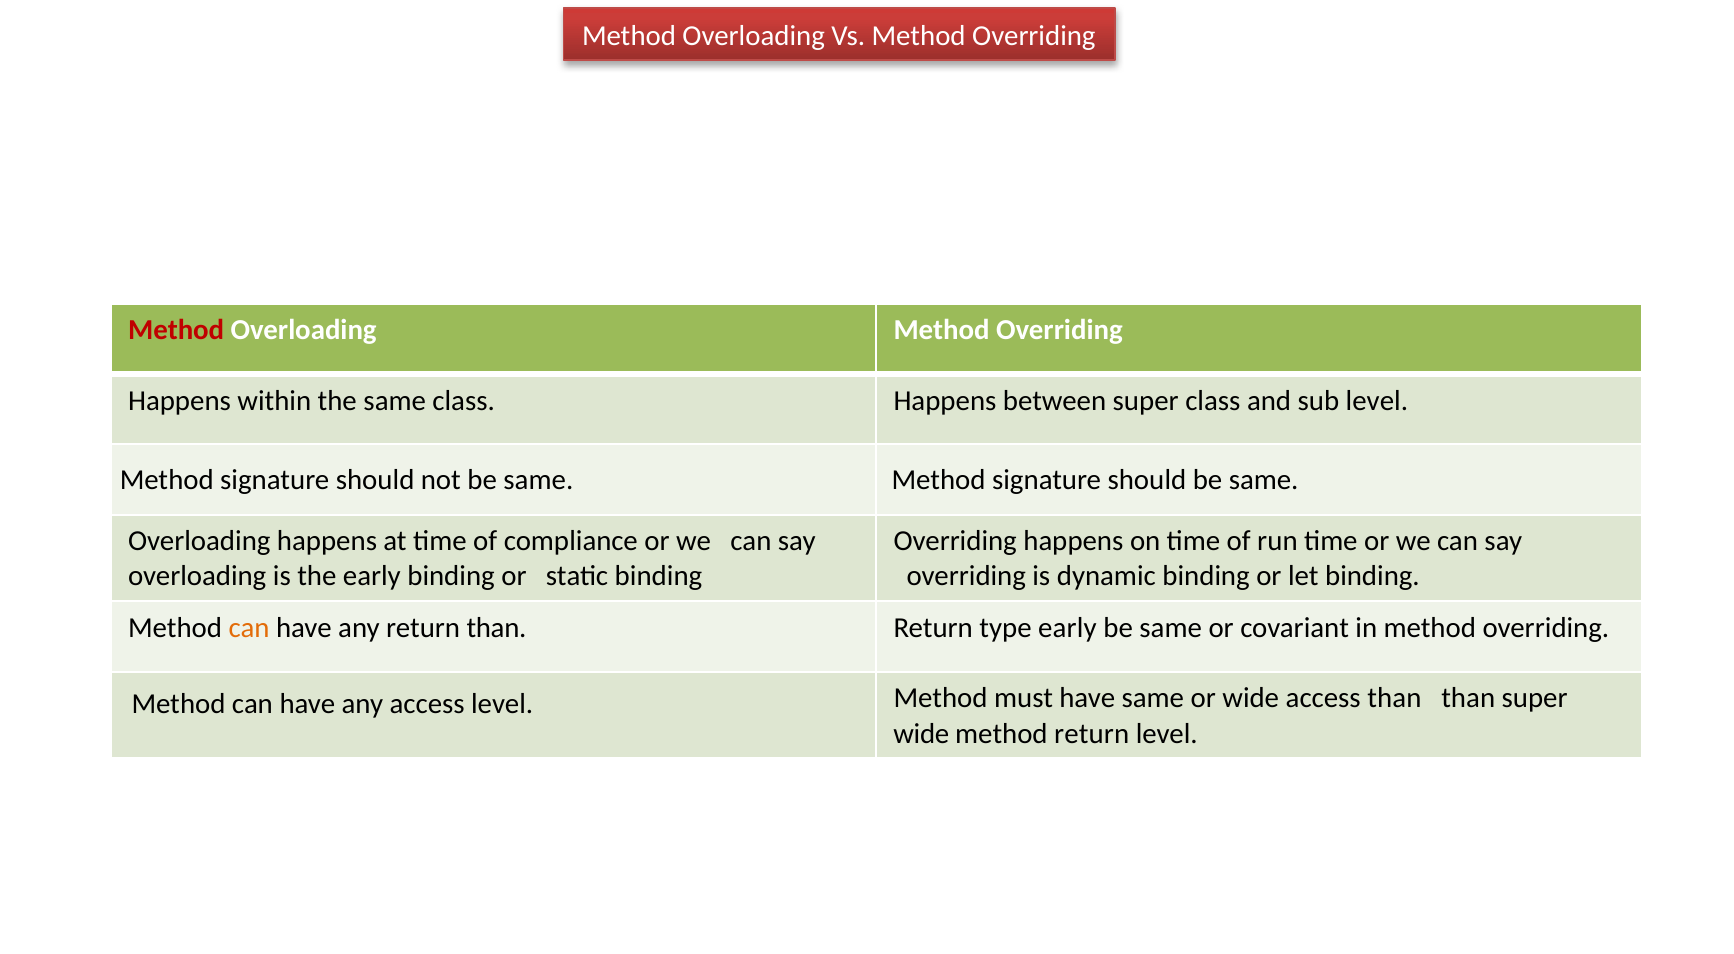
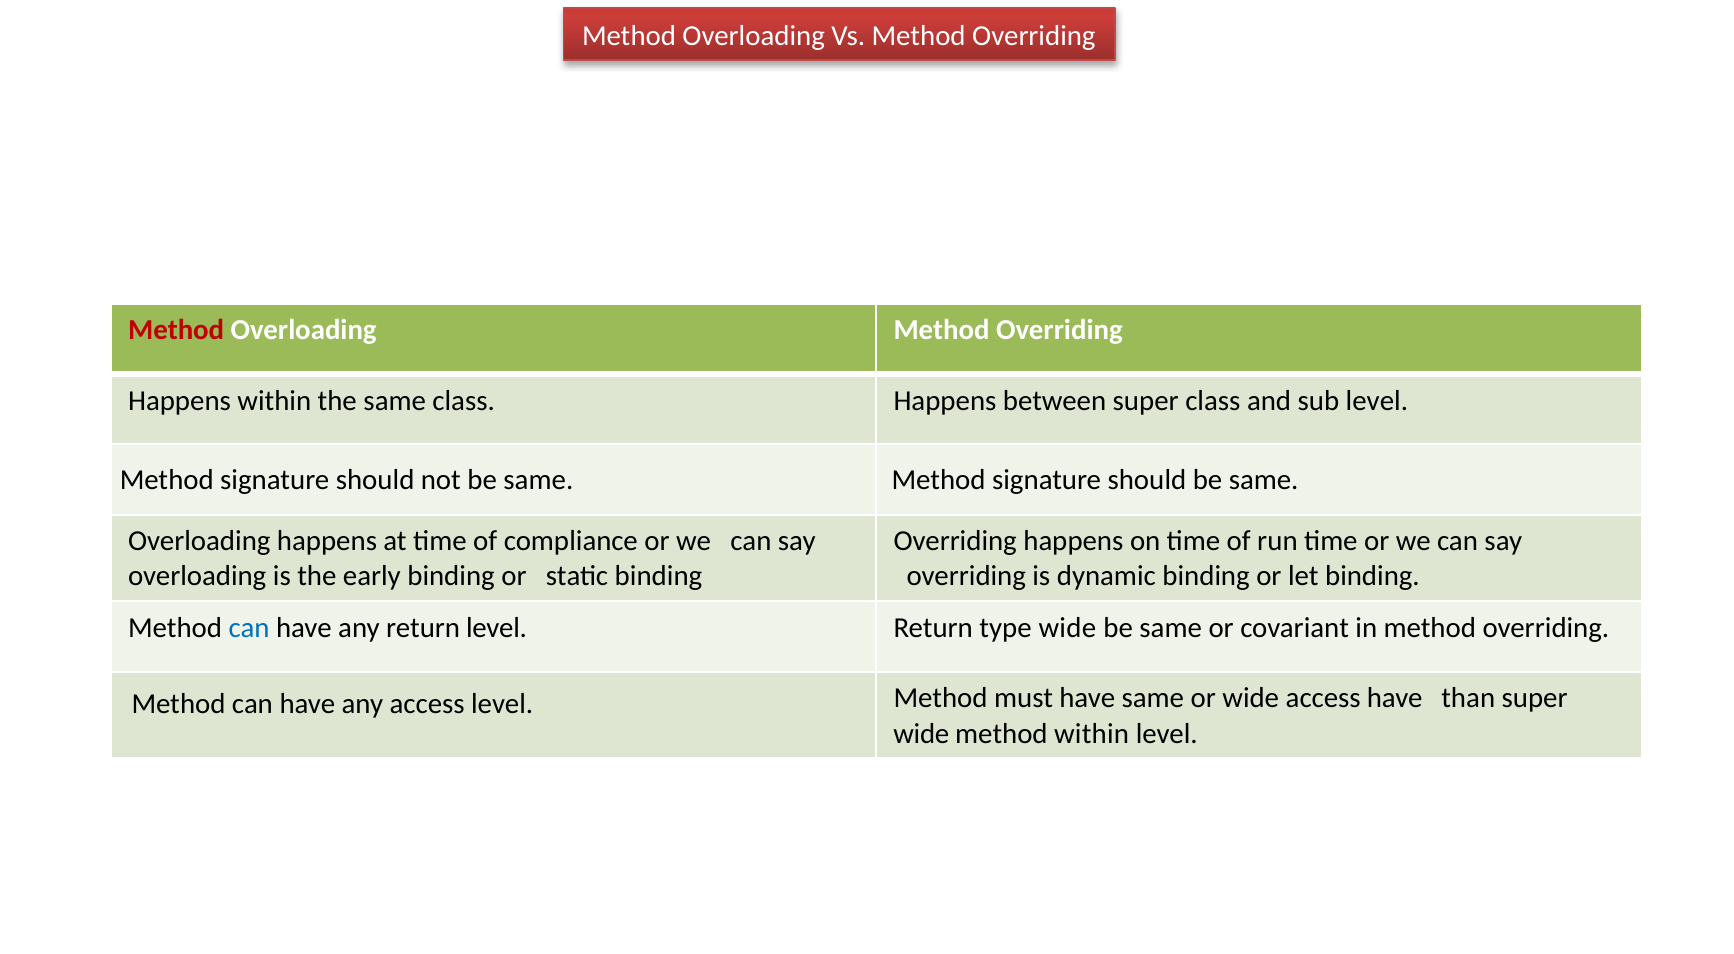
can at (249, 628) colour: orange -> blue
return than: than -> level
type early: early -> wide
access than: than -> have
method return: return -> within
